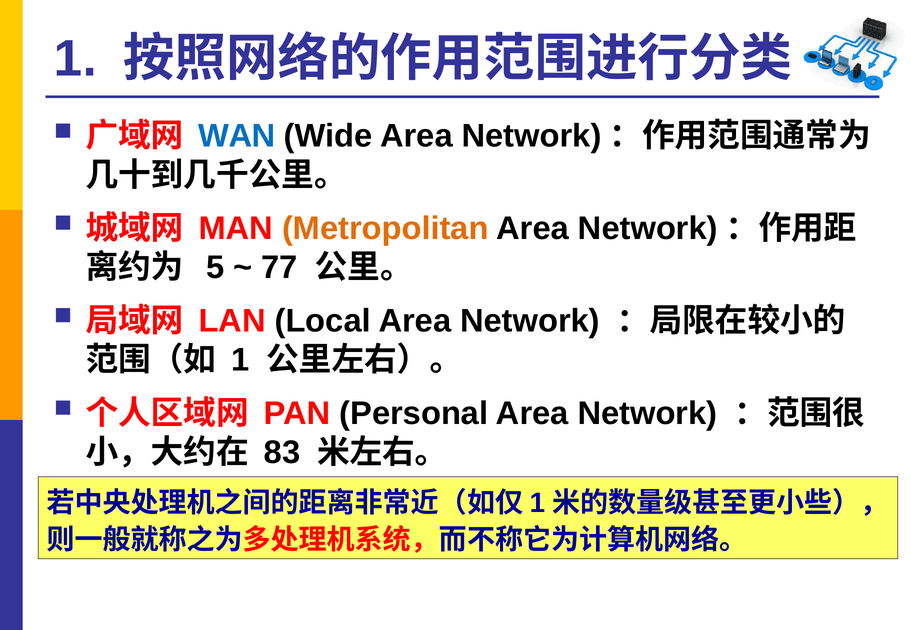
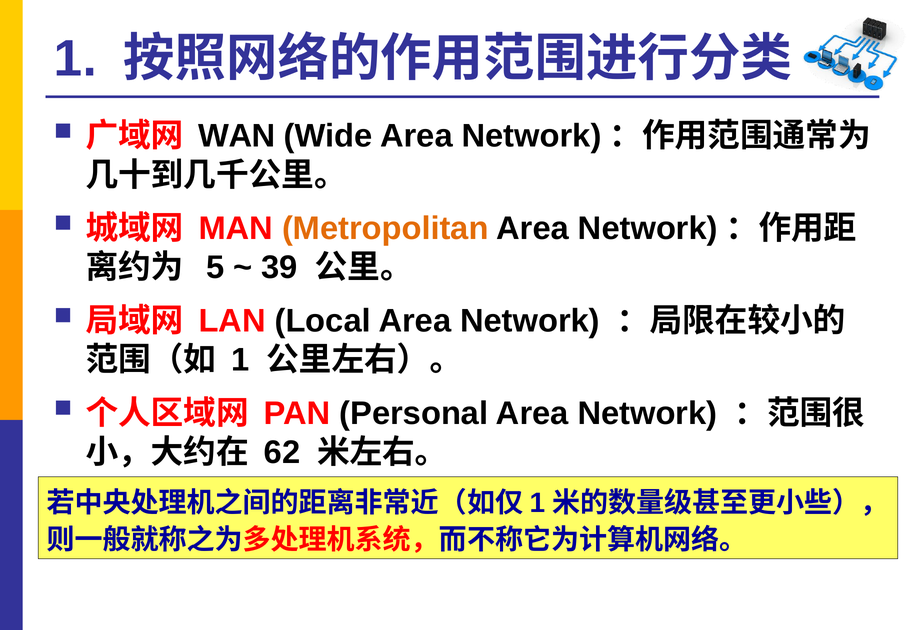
WAN colour: blue -> black
77: 77 -> 39
83: 83 -> 62
